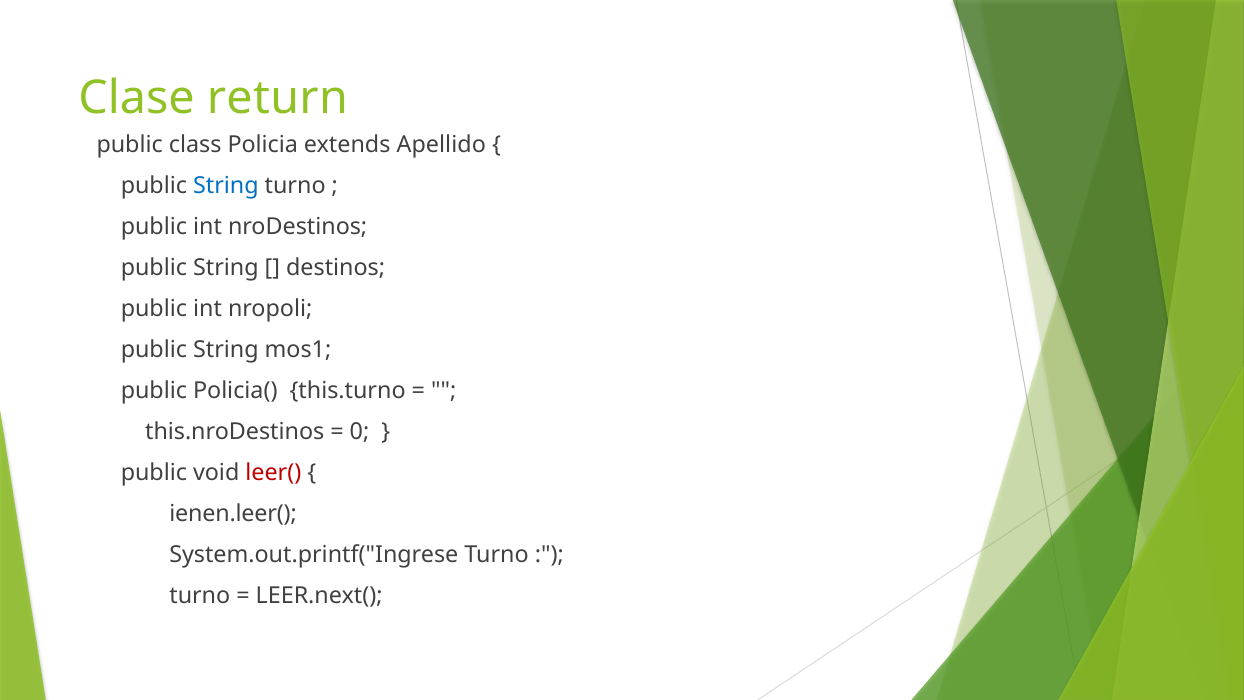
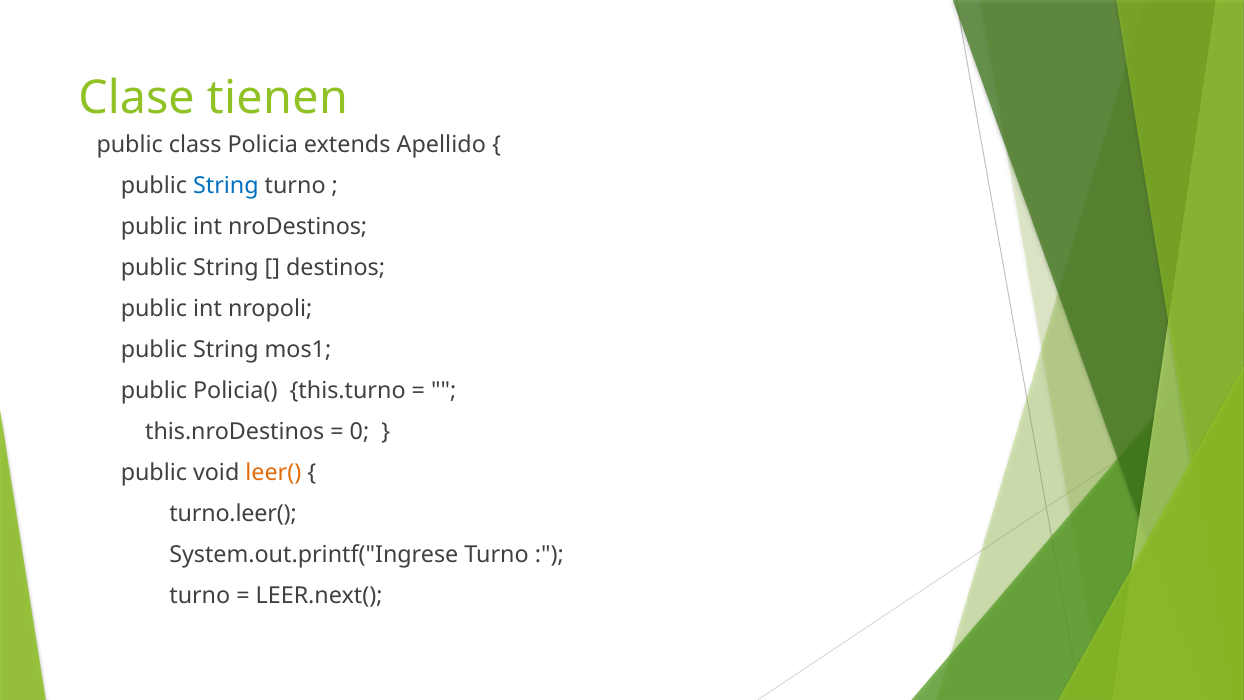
return: return -> tienen
leer( colour: red -> orange
ienen.leer(: ienen.leer( -> turno.leer(
